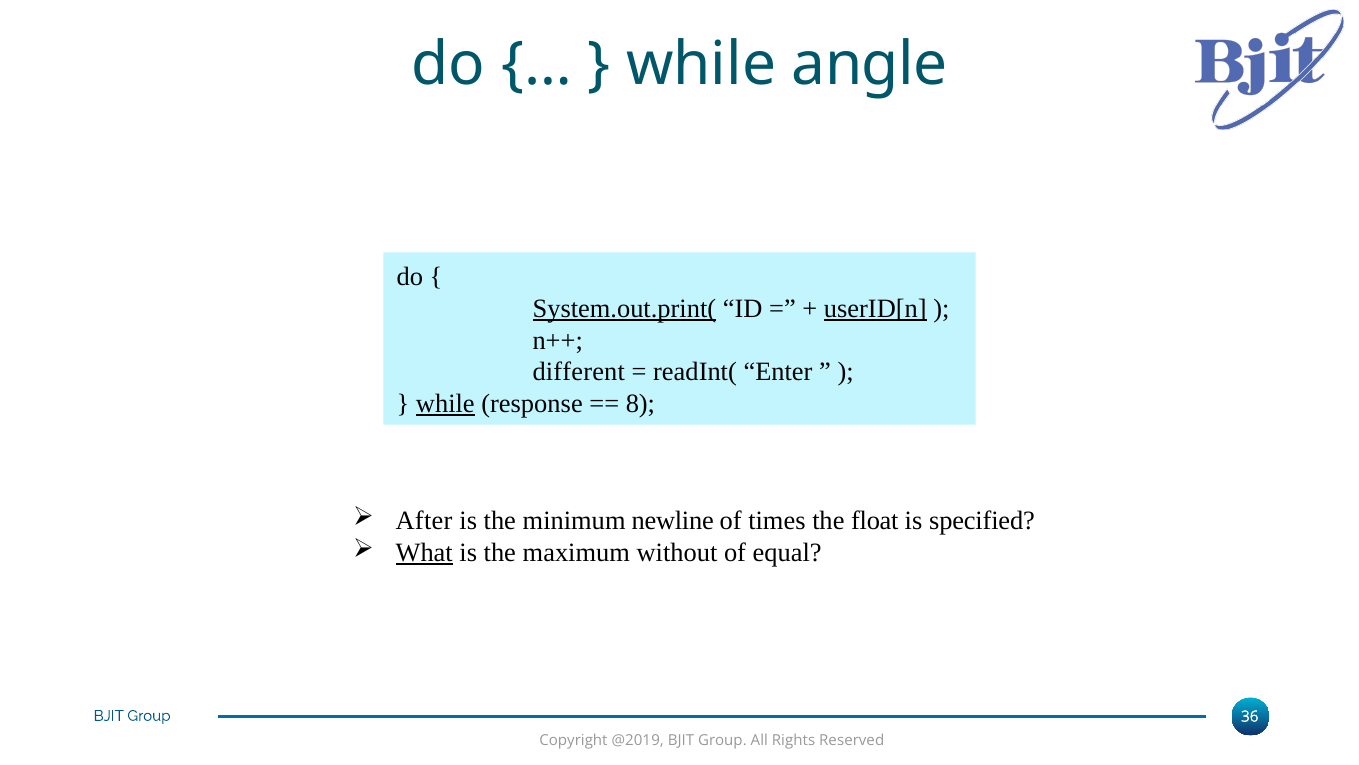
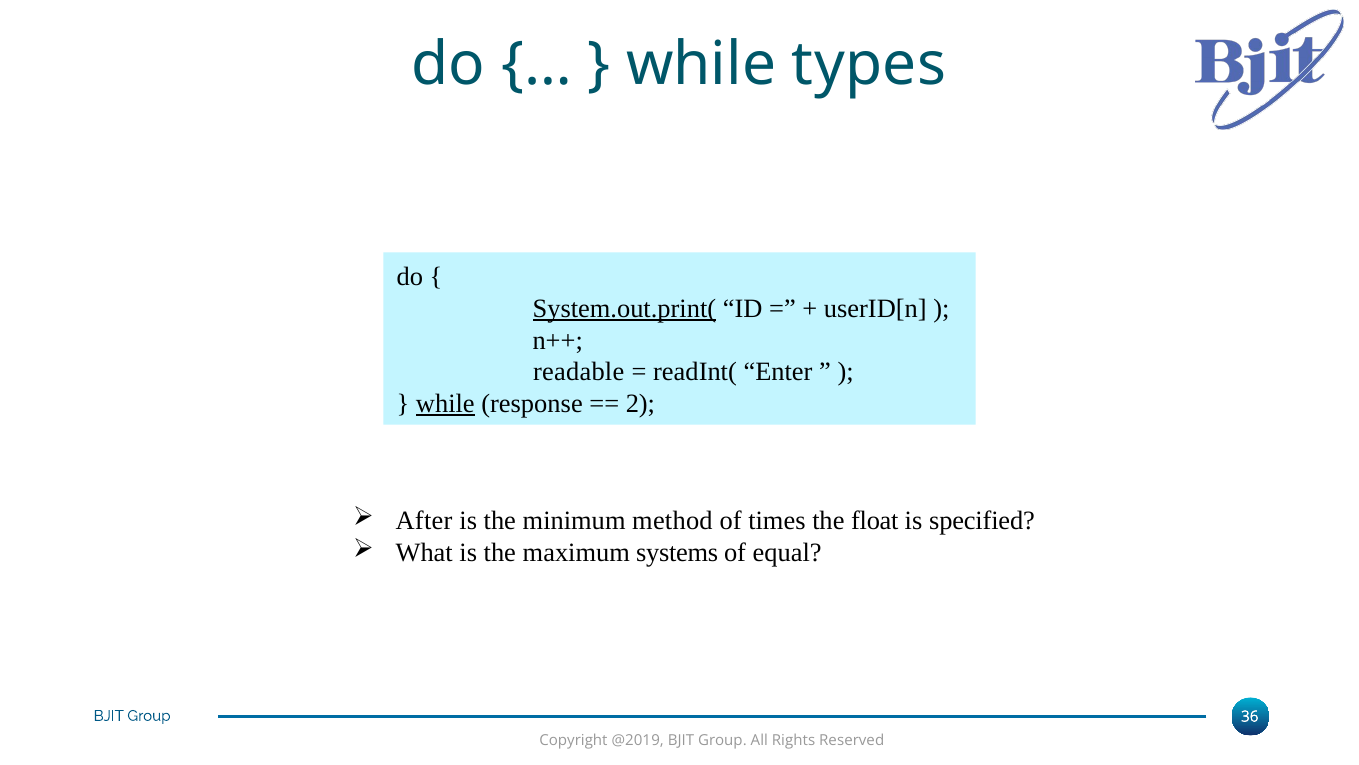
angle: angle -> types
userID[n underline: present -> none
different: different -> readable
8: 8 -> 2
newline: newline -> method
What underline: present -> none
without: without -> systems
